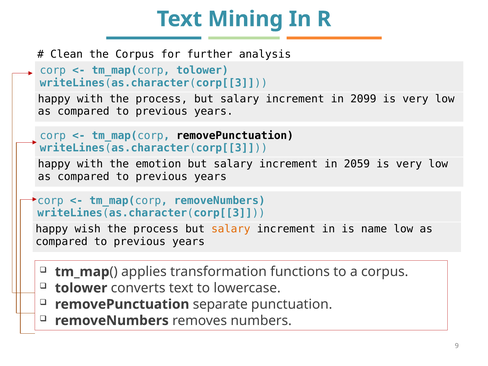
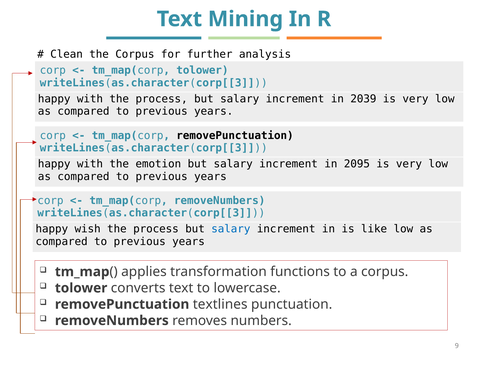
2099: 2099 -> 2039
2059: 2059 -> 2095
salary at (231, 229) colour: orange -> blue
name: name -> like
separate: separate -> textlines
